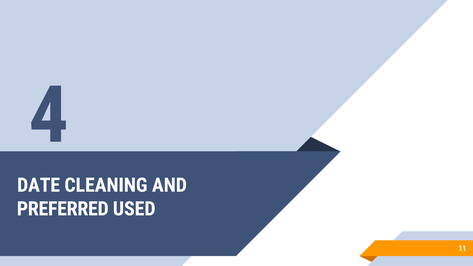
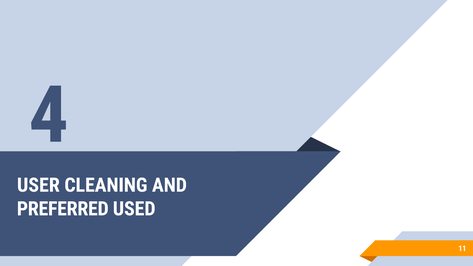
DATE: DATE -> USER
